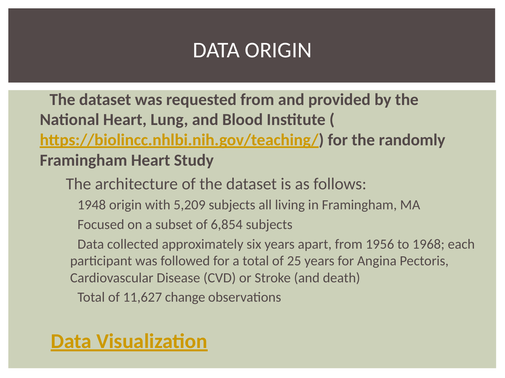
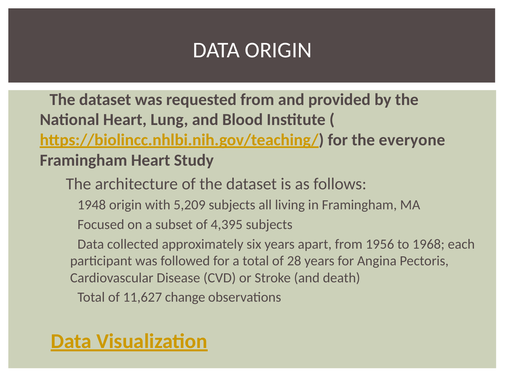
randomly: randomly -> everyone
6,854: 6,854 -> 4,395
25: 25 -> 28
